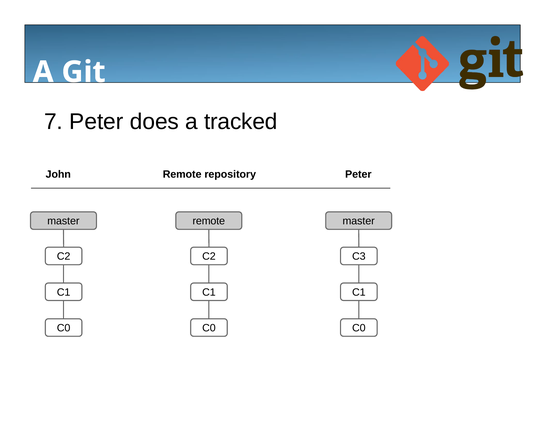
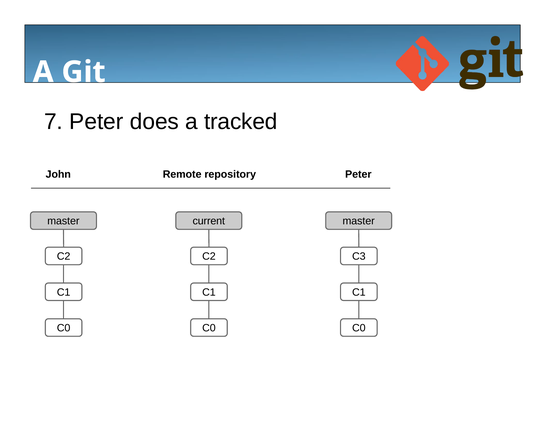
remote at (209, 221): remote -> current
